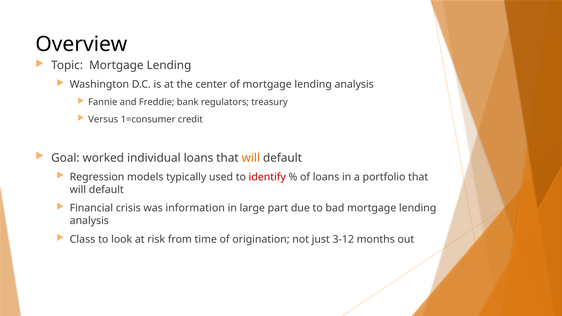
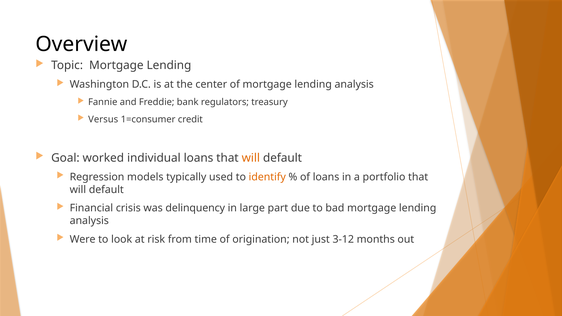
identify colour: red -> orange
information: information -> delinquency
Class: Class -> Were
